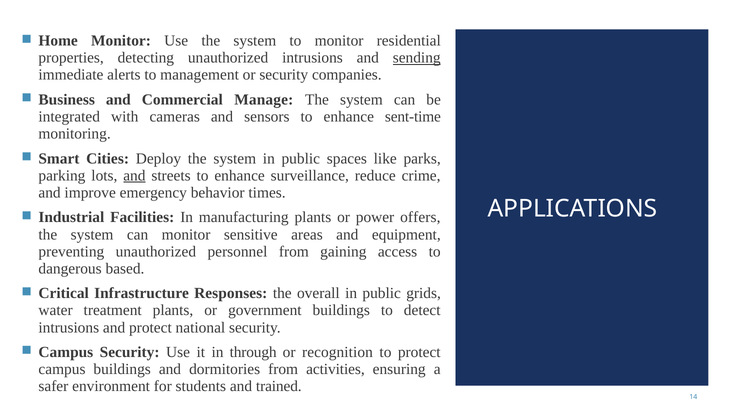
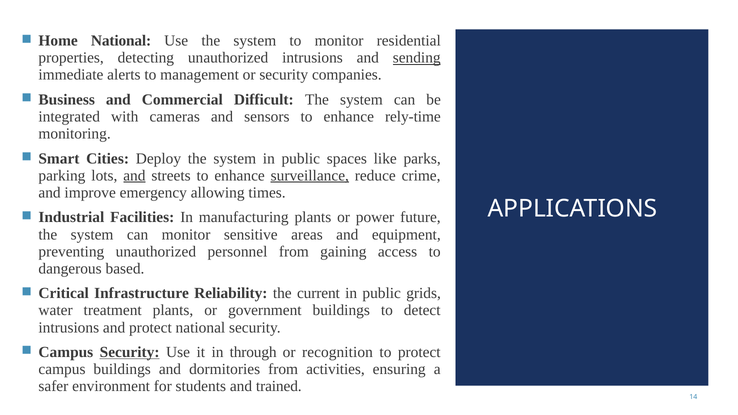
Home Monitor: Monitor -> National
Manage: Manage -> Difficult
sent-time: sent-time -> rely-time
surveillance underline: none -> present
behavior: behavior -> allowing
offers: offers -> future
Responses: Responses -> Reliability
overall: overall -> current
Security at (130, 352) underline: none -> present
